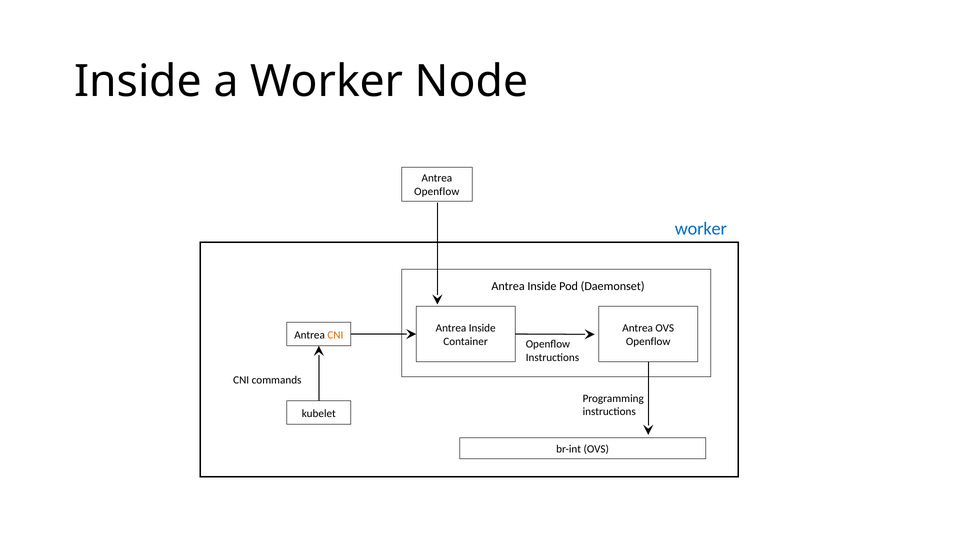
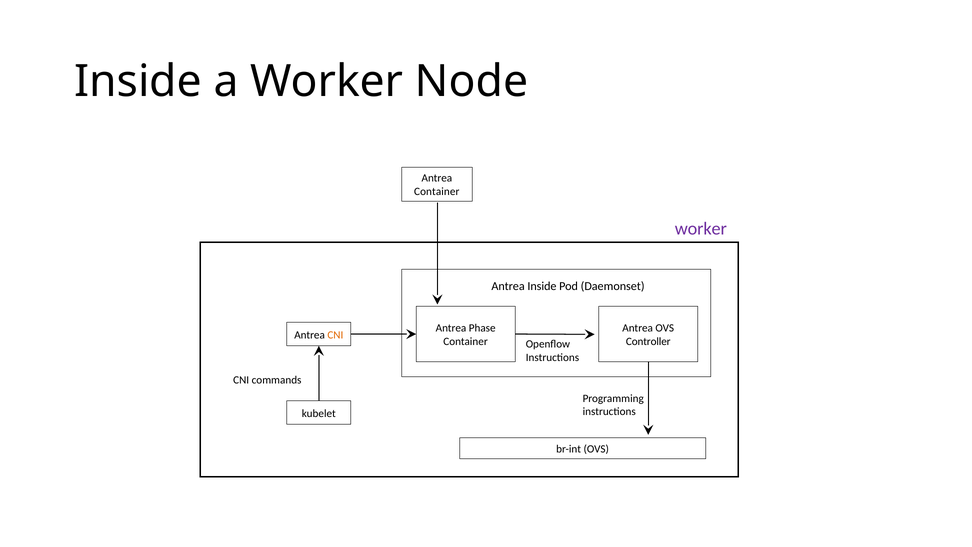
Openflow at (437, 192): Openflow -> Container
worker at (701, 228) colour: blue -> purple
Inside at (482, 328): Inside -> Phase
Openflow at (648, 341): Openflow -> Controller
